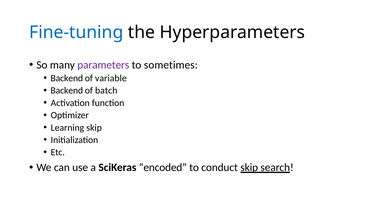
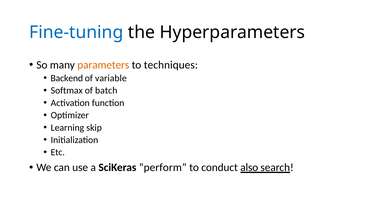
parameters colour: purple -> orange
sometimes: sometimes -> techniques
Backend at (67, 90): Backend -> Softmax
encoded: encoded -> perform
conduct skip: skip -> also
